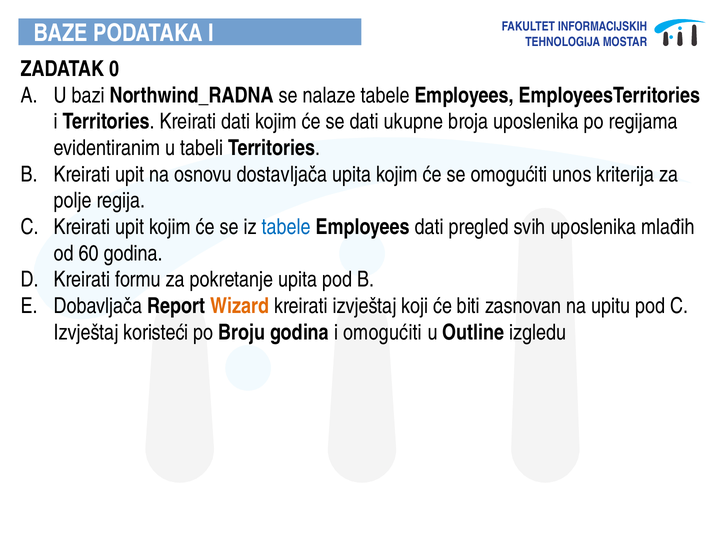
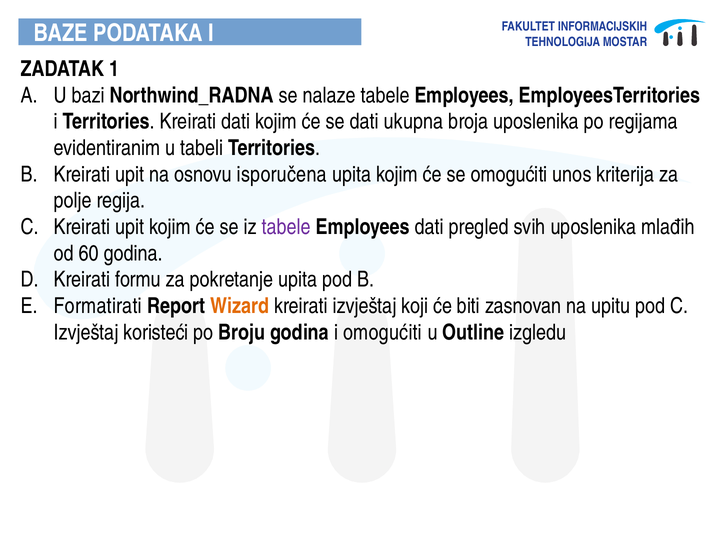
0: 0 -> 1
ukupne: ukupne -> ukupna
dostavljača: dostavljača -> isporučena
tabele at (286, 227) colour: blue -> purple
Dobavljača: Dobavljača -> Formatirati
